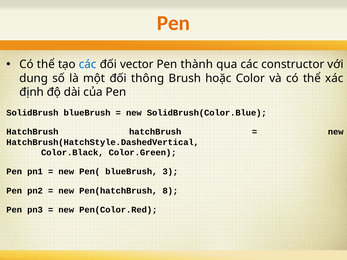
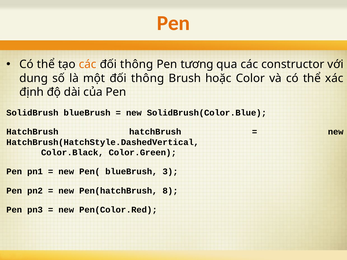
các at (88, 64) colour: blue -> orange
vector at (137, 64): vector -> thông
thành: thành -> tương
